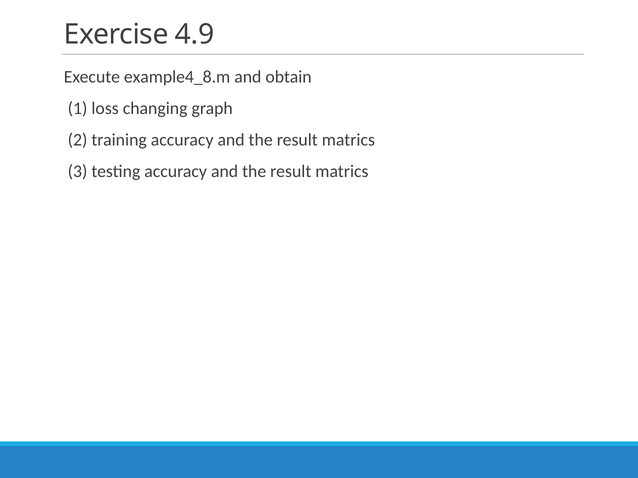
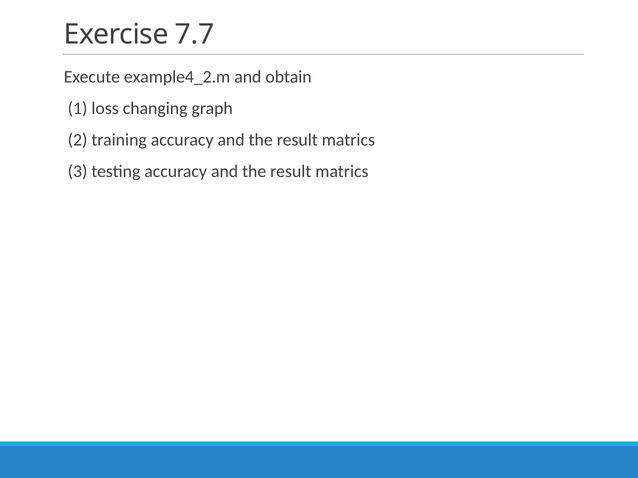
4.9: 4.9 -> 7.7
example4_8.m: example4_8.m -> example4_2.m
